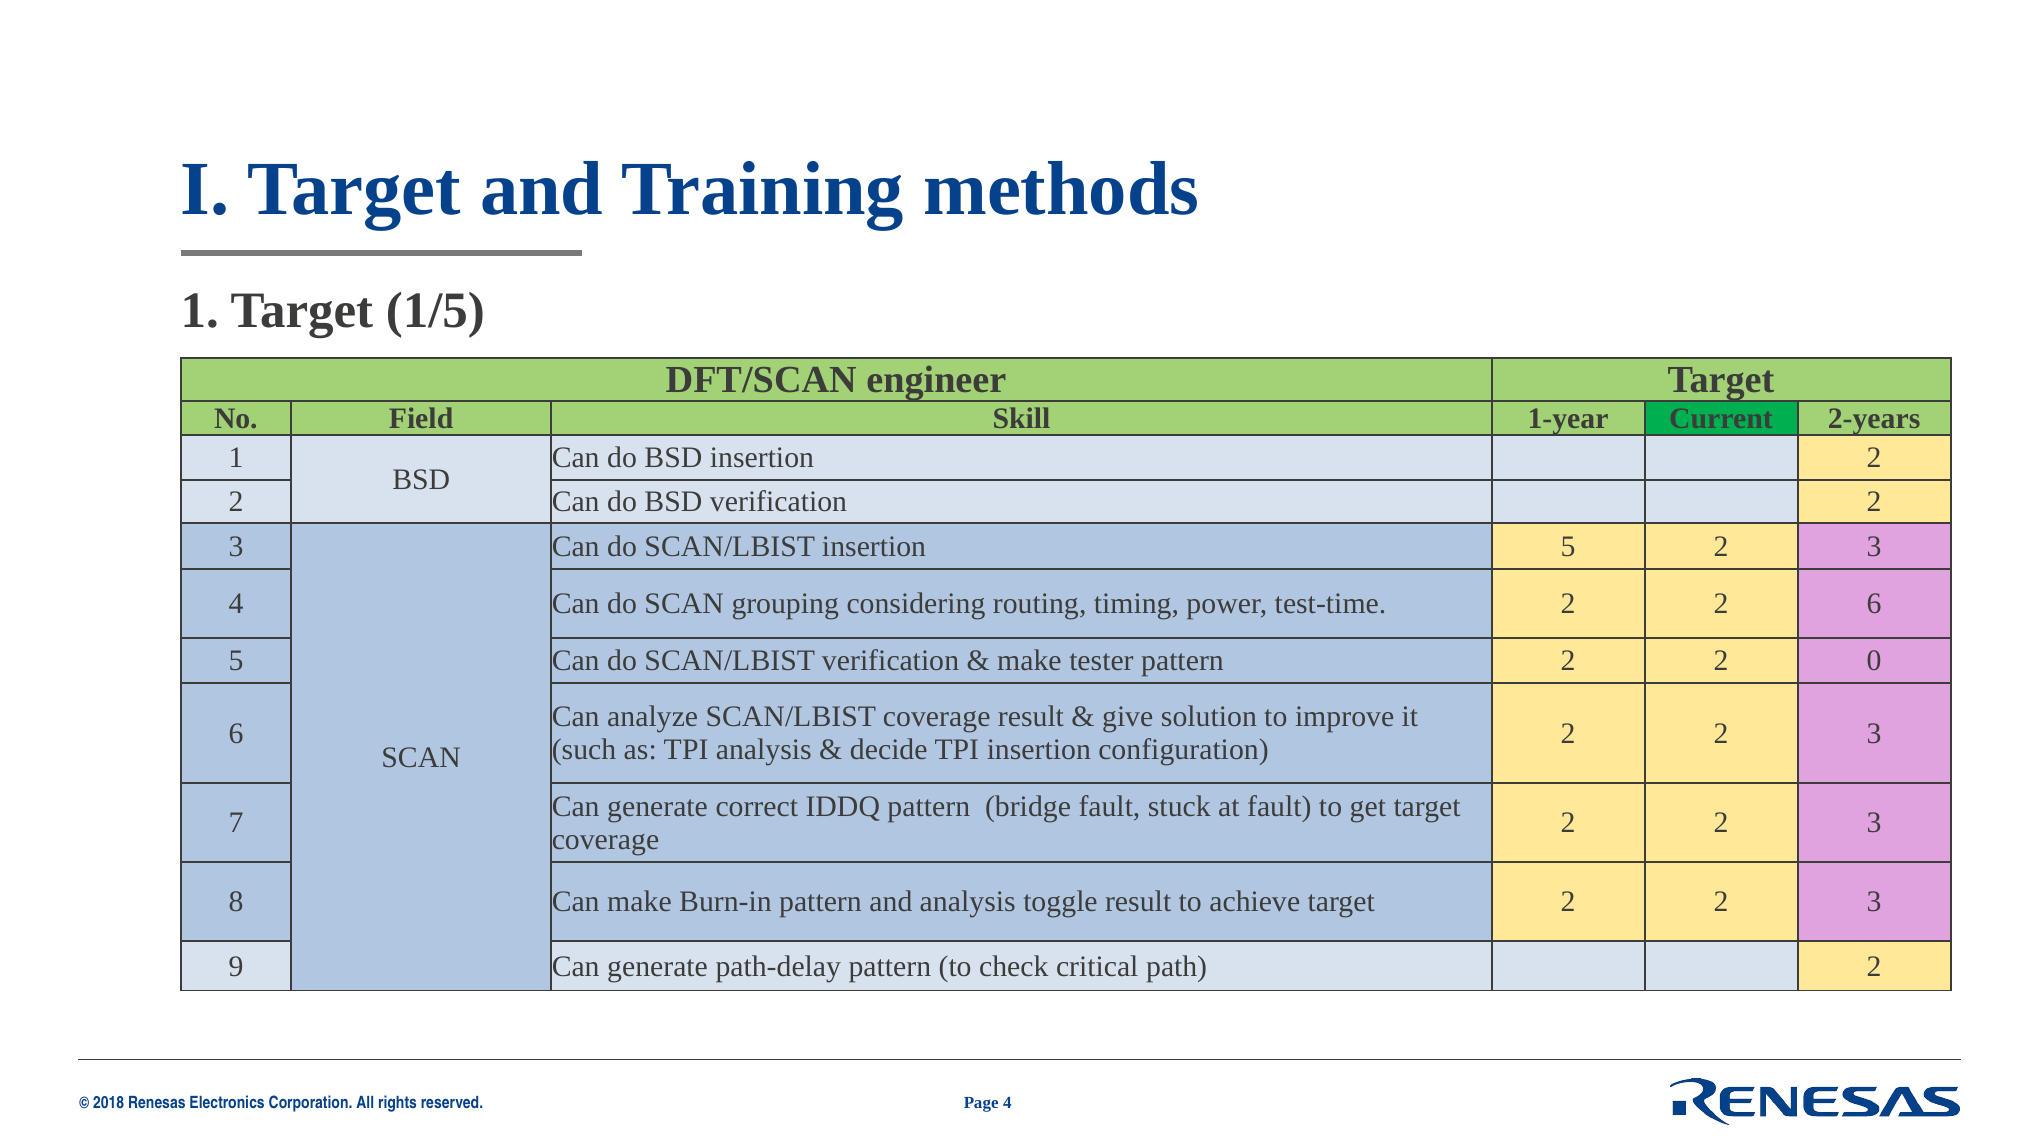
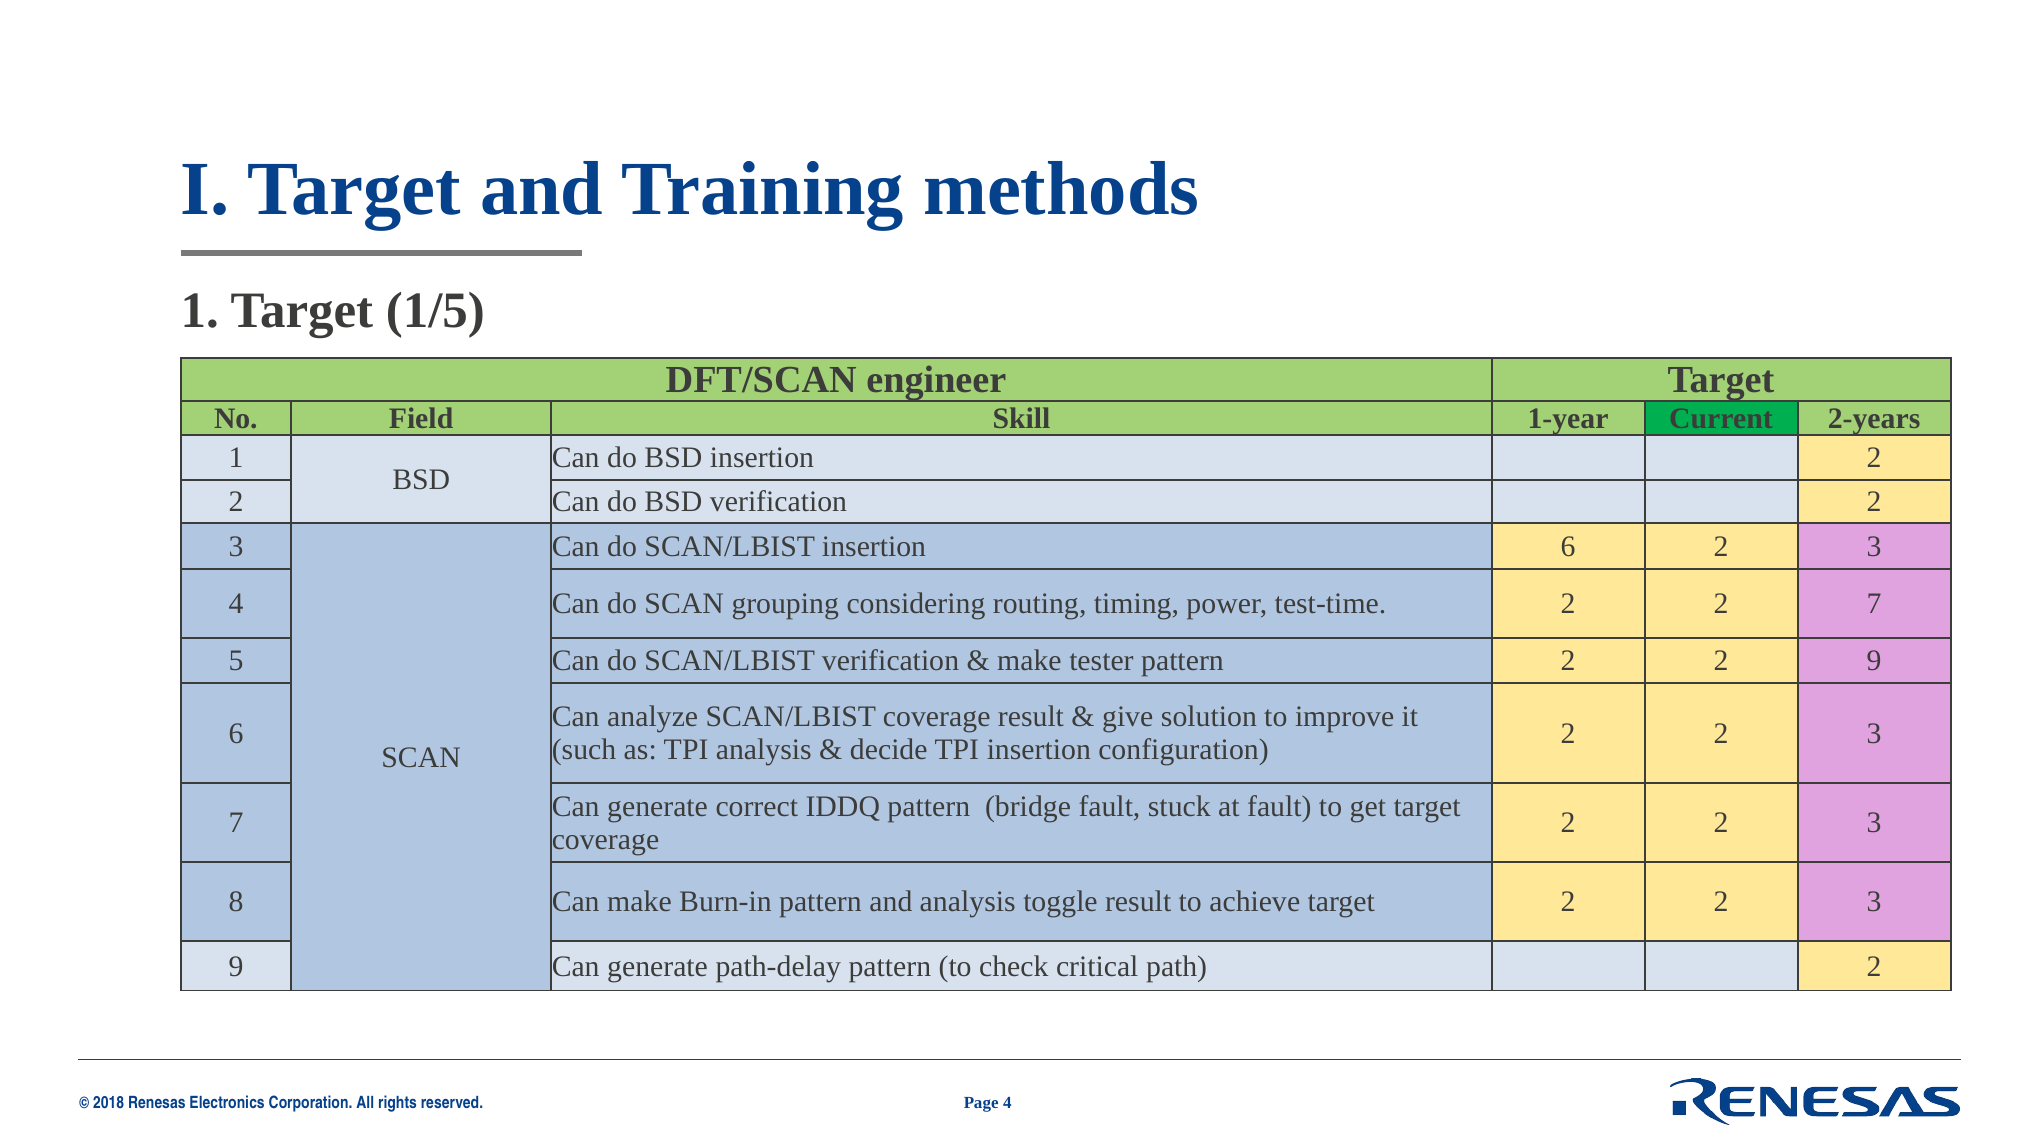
insertion 5: 5 -> 6
2 6: 6 -> 7
2 0: 0 -> 9
